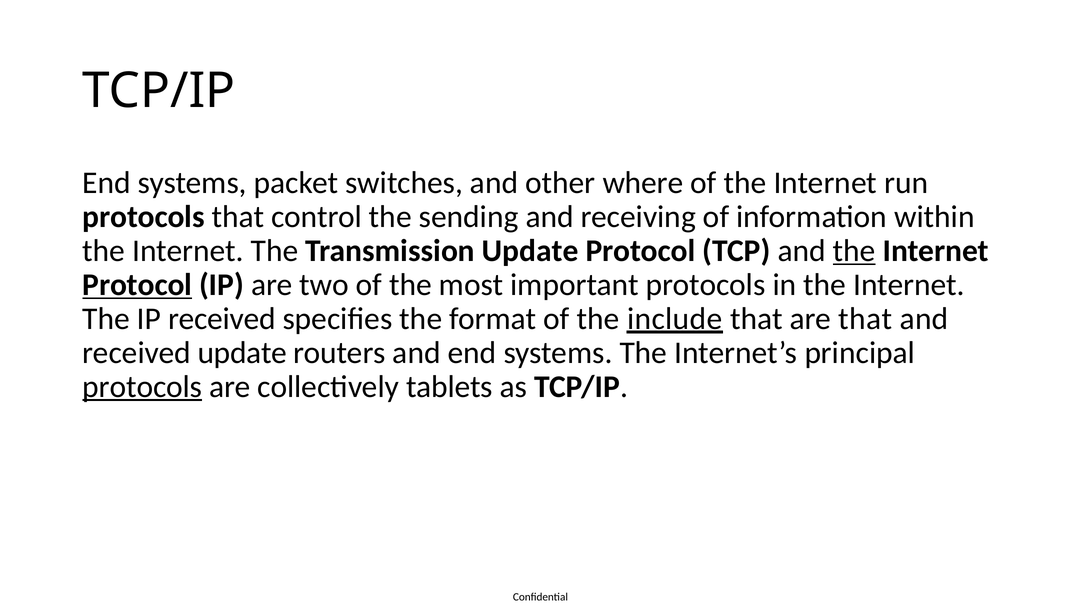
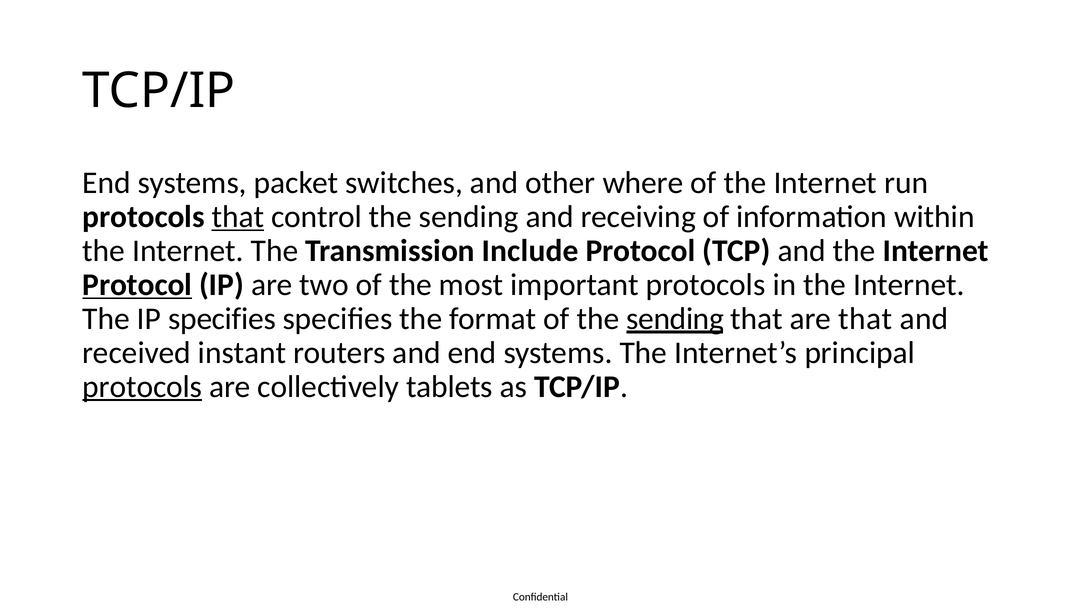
that at (238, 217) underline: none -> present
Transmission Update: Update -> Include
the at (854, 251) underline: present -> none
IP received: received -> specifies
of the include: include -> sending
received update: update -> instant
